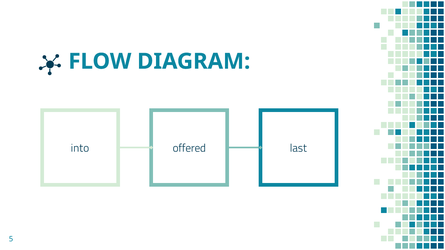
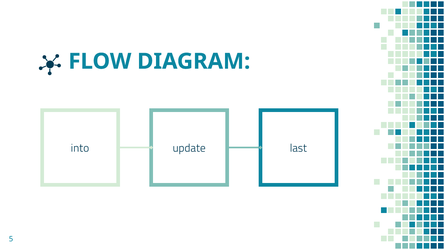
offered: offered -> update
